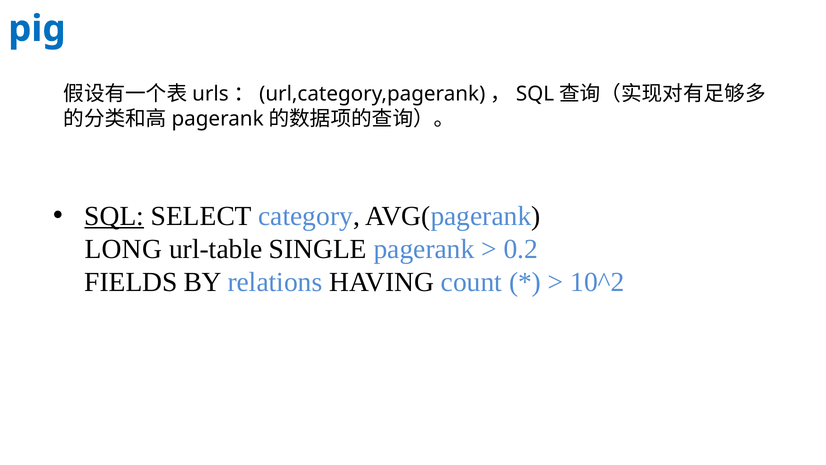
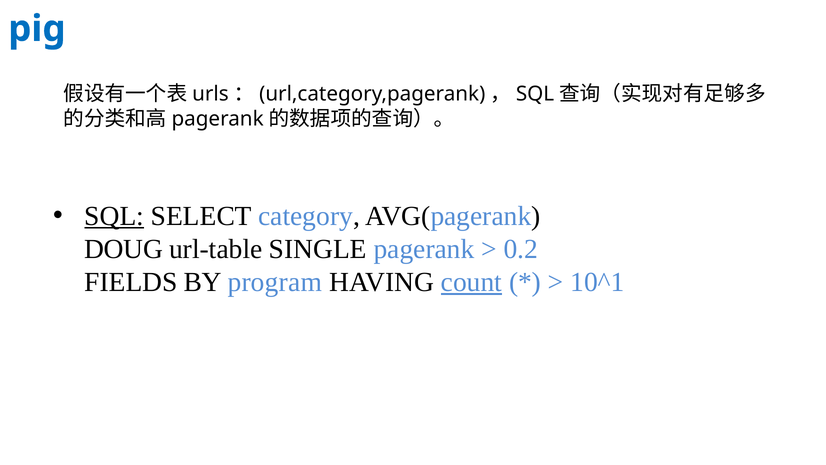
LONG: LONG -> DOUG
relations: relations -> program
count underline: none -> present
10^2: 10^2 -> 10^1
